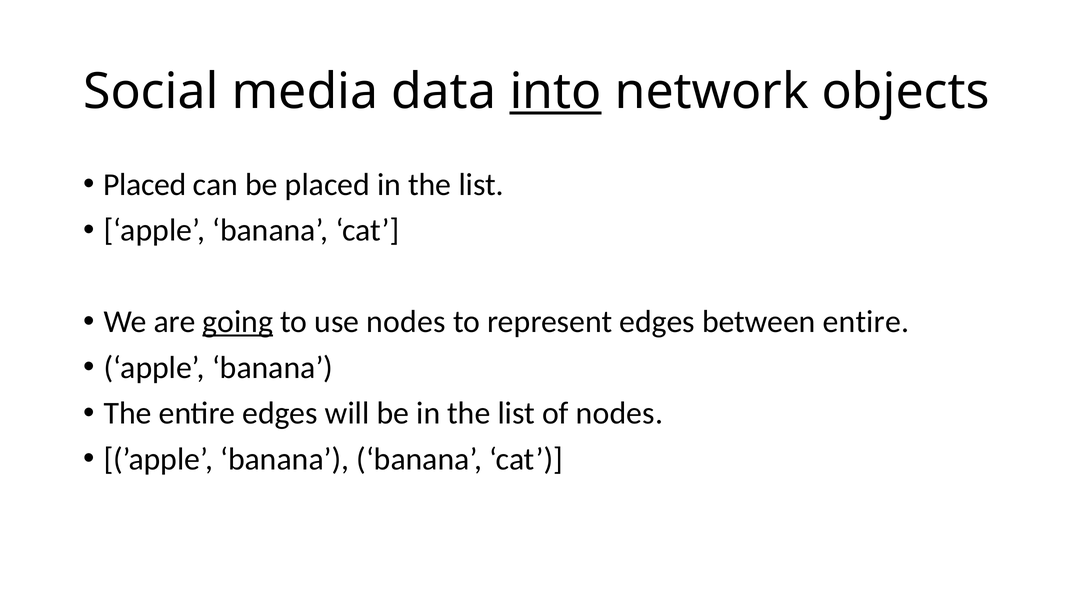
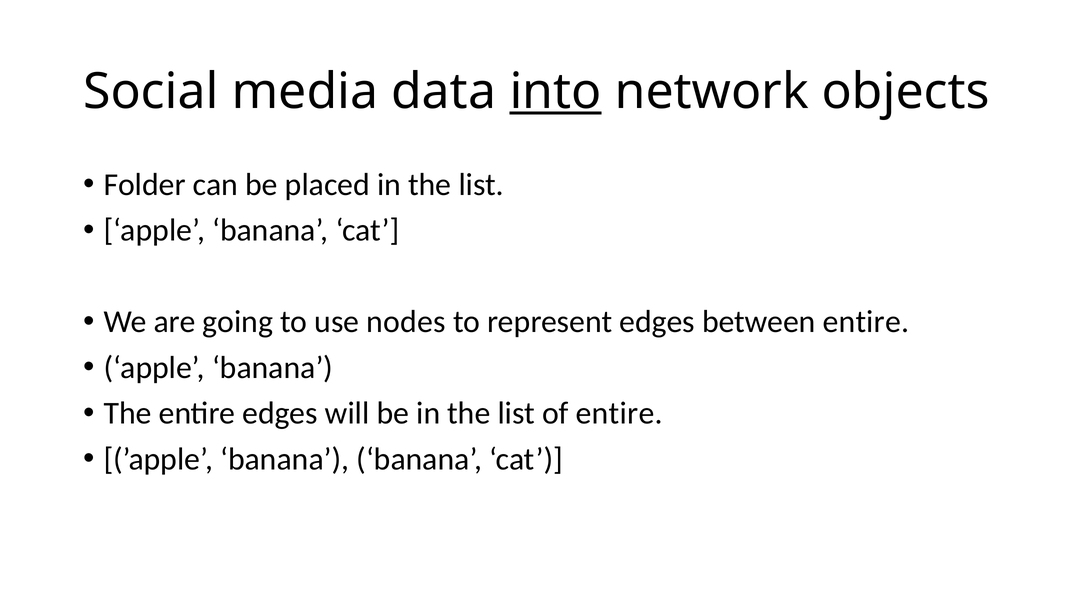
Placed at (145, 184): Placed -> Folder
going underline: present -> none
of nodes: nodes -> entire
